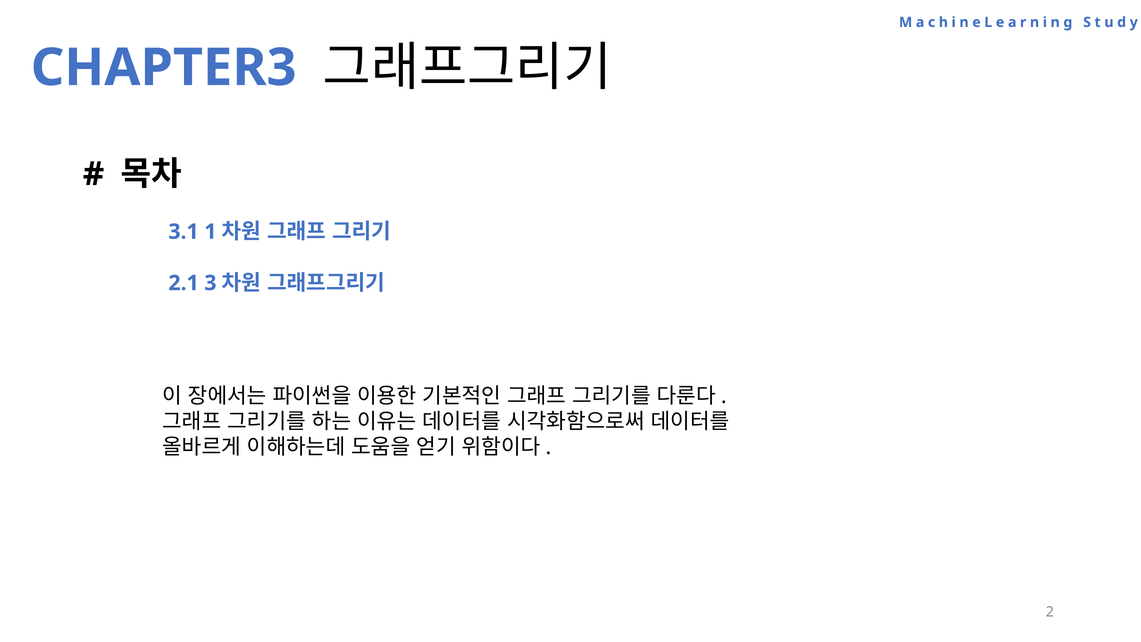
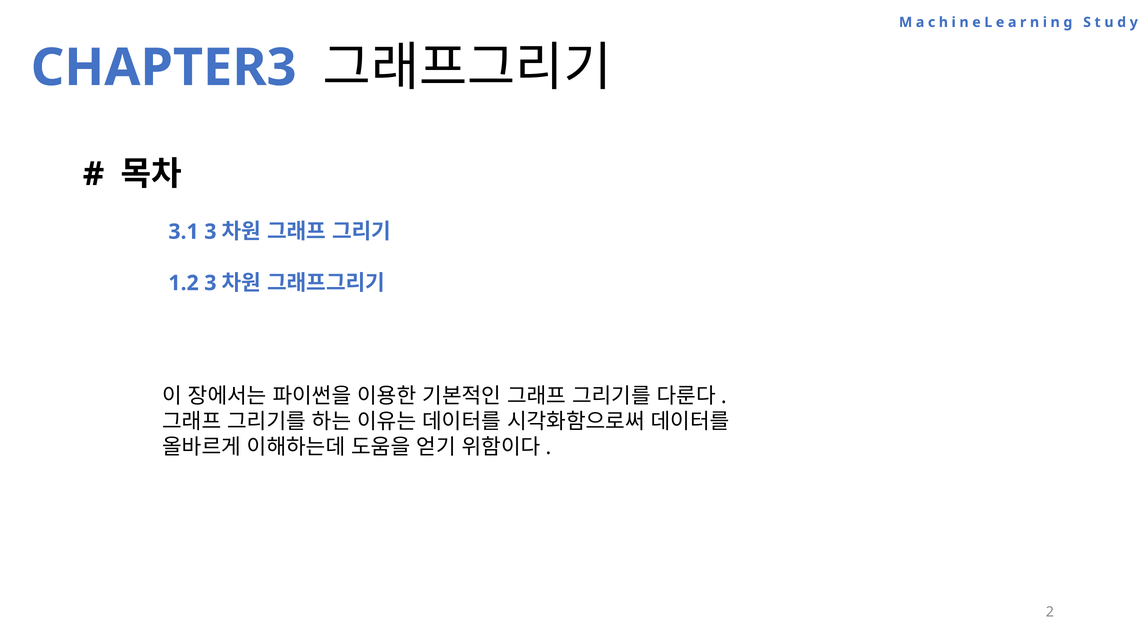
3.1 1: 1 -> 3
2.1: 2.1 -> 1.2
